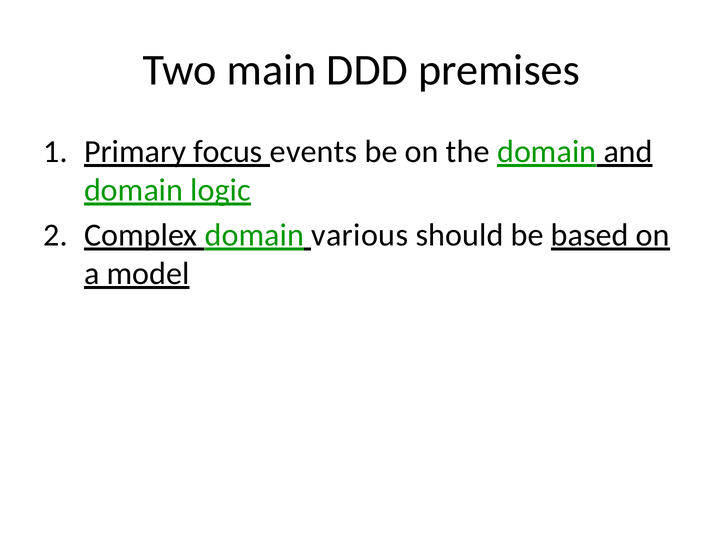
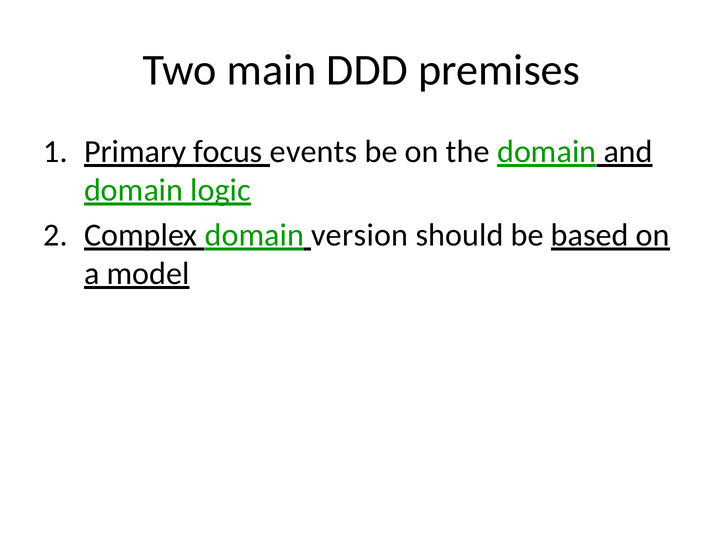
various: various -> version
